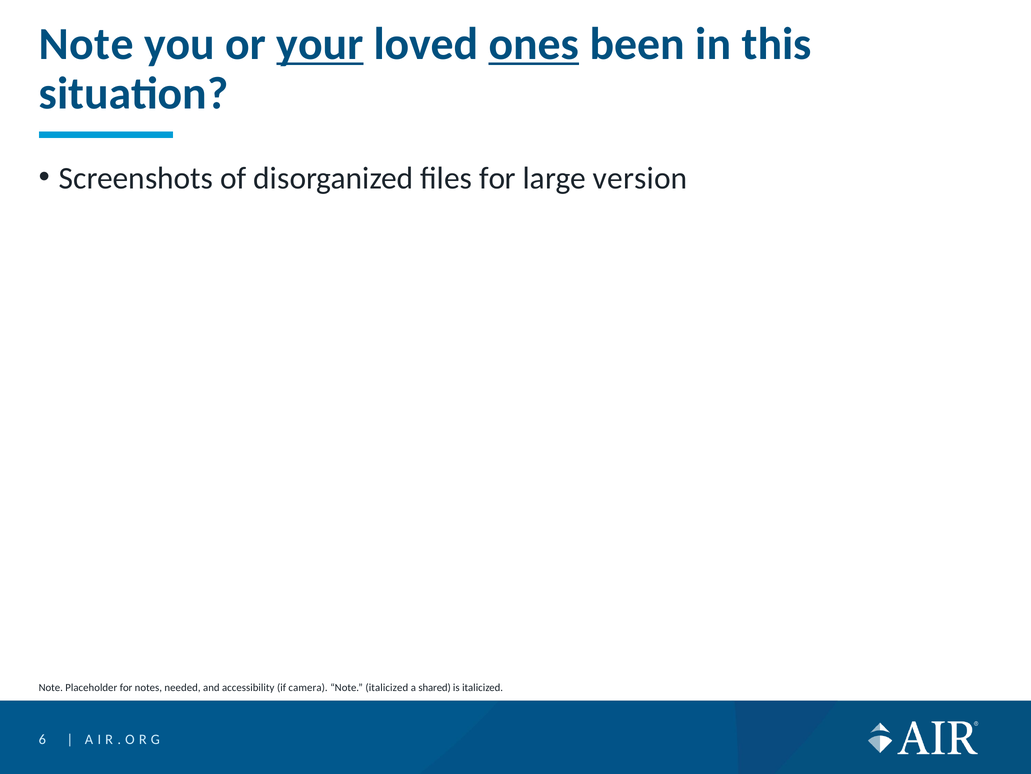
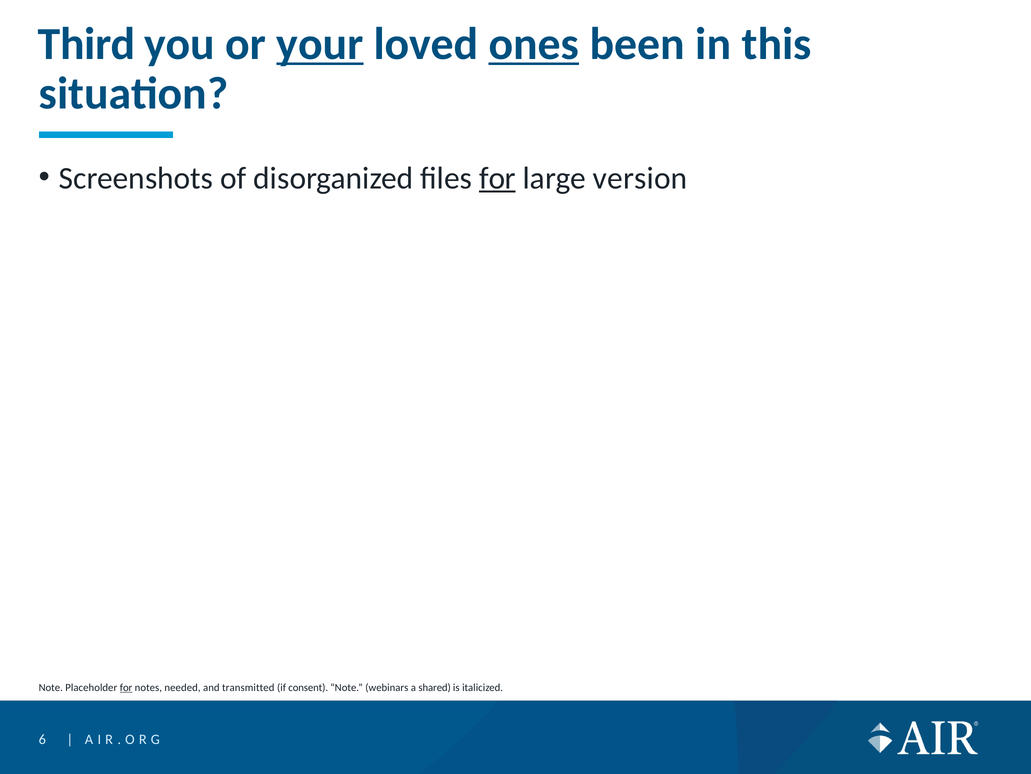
Note at (86, 44): Note -> Third
for at (498, 178) underline: none -> present
for at (126, 687) underline: none -> present
accessibility: accessibility -> transmitted
camera: camera -> consent
Note italicized: italicized -> webinars
